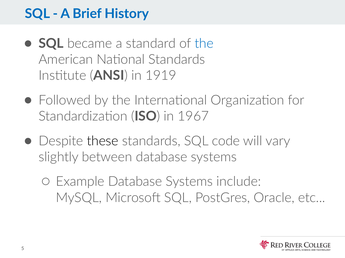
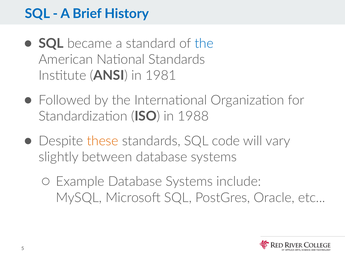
1919: 1919 -> 1981
1967: 1967 -> 1988
these colour: black -> orange
